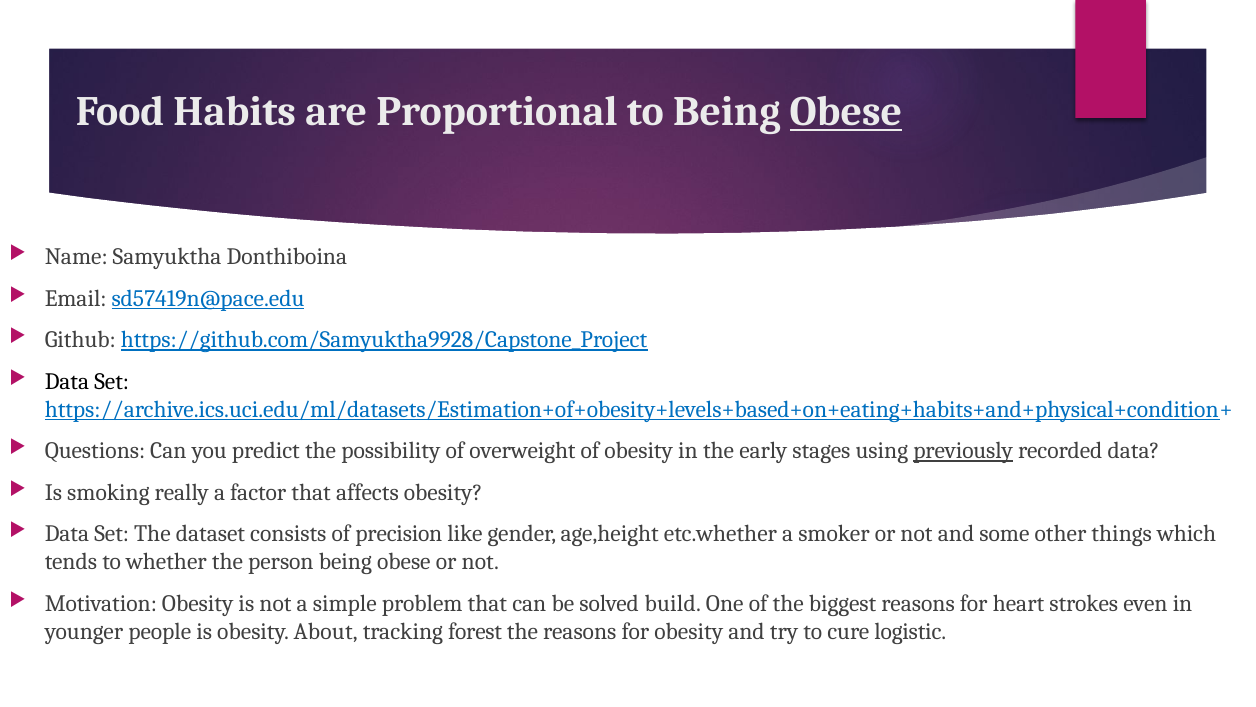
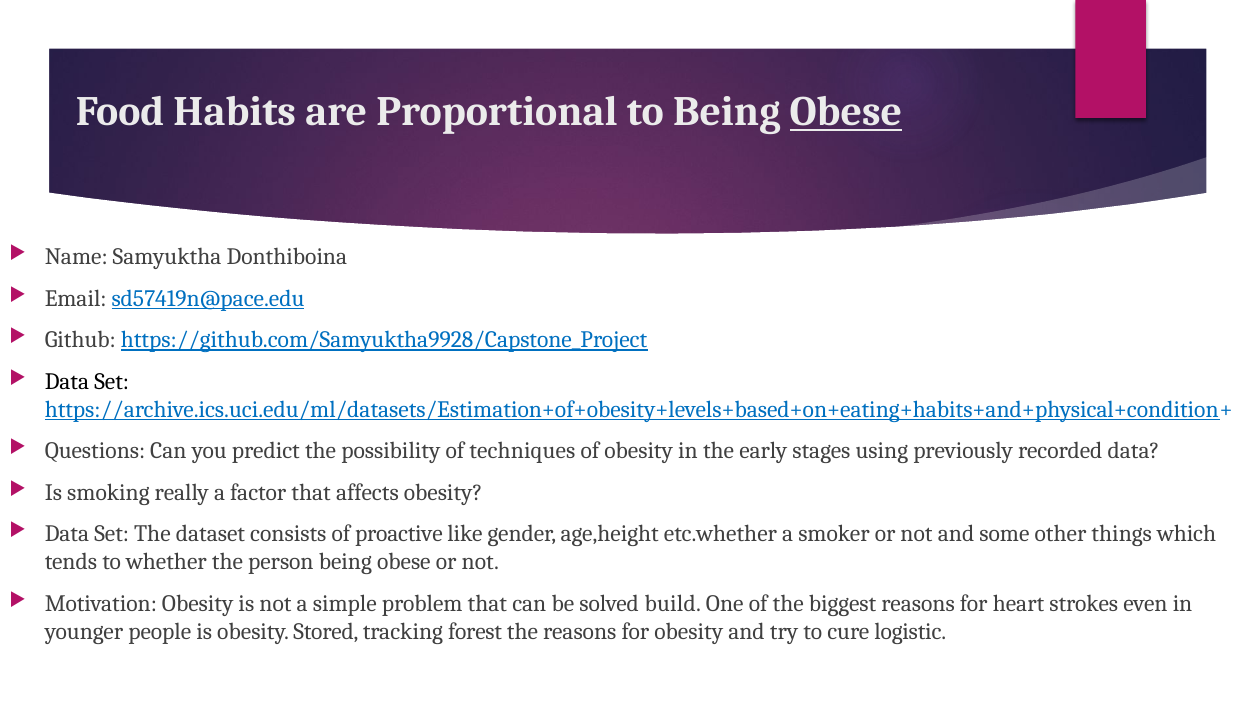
overweight: overweight -> techniques
previously underline: present -> none
precision: precision -> proactive
About: About -> Stored
